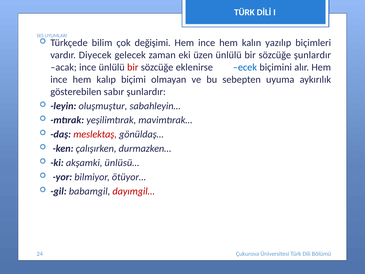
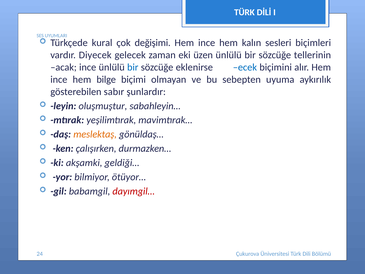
bilim: bilim -> kural
yazılıp: yazılıp -> sesleri
sözcüğe şunlardır: şunlardır -> tellerinin
bir at (133, 67) colour: red -> blue
kalıp: kalıp -> bilge
meslektaş colour: red -> orange
ünlüsü…: ünlüsü… -> geldiği…
